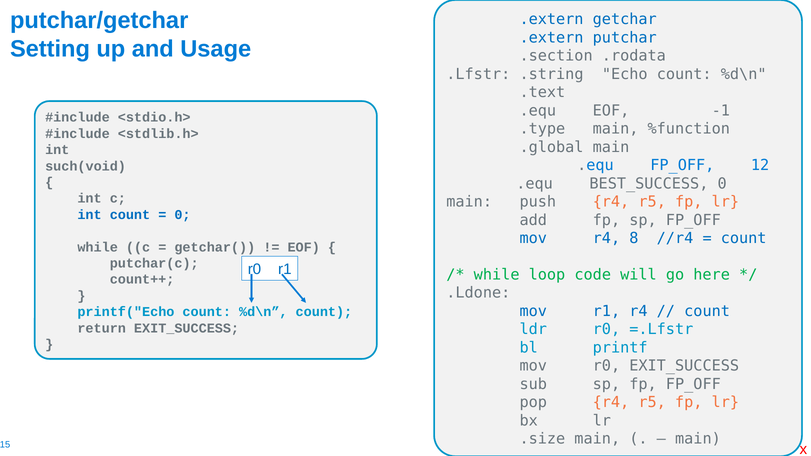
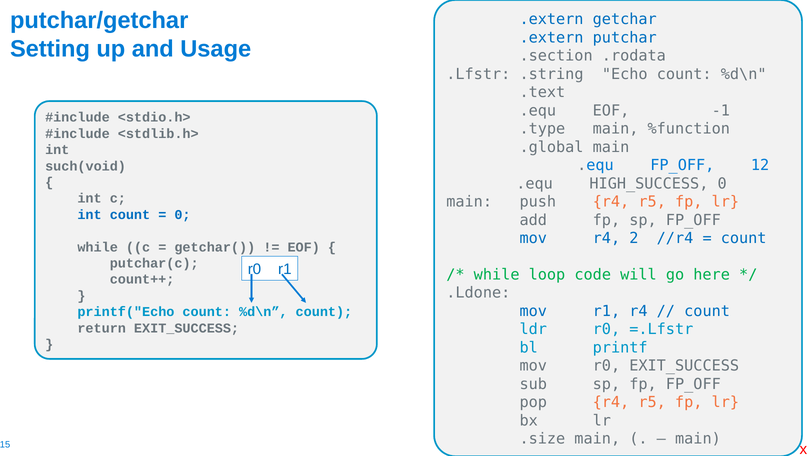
BEST_SUCCESS: BEST_SUCCESS -> HIGH_SUCCESS
8: 8 -> 2
